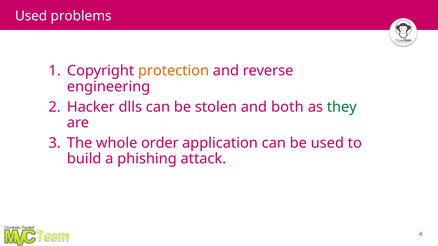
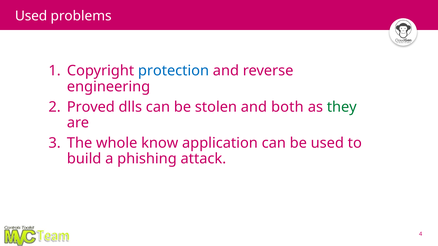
protection colour: orange -> blue
Hacker: Hacker -> Proved
order: order -> know
